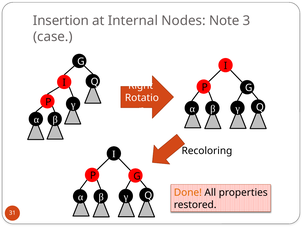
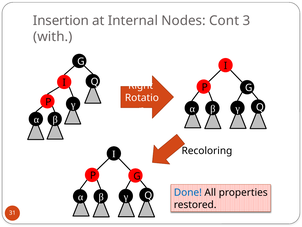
Note: Note -> Cont
case: case -> with
Done colour: orange -> blue
